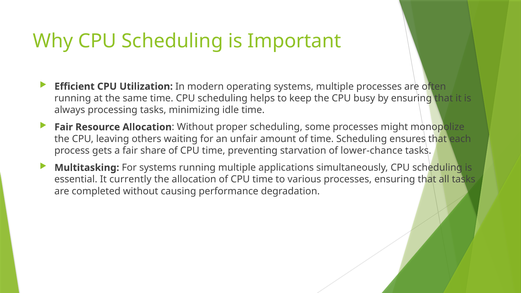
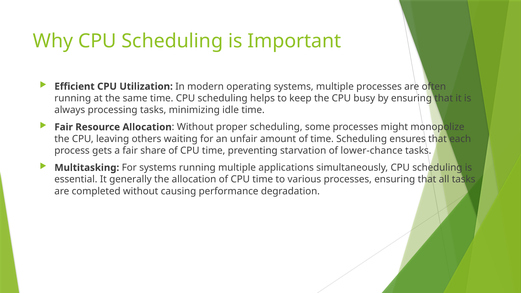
currently: currently -> generally
